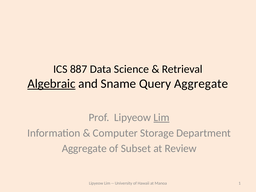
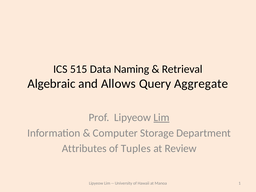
887: 887 -> 515
Science: Science -> Naming
Algebraic underline: present -> none
Sname: Sname -> Allows
Aggregate at (84, 148): Aggregate -> Attributes
Subset: Subset -> Tuples
